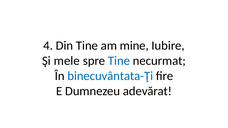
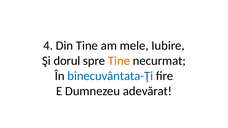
mine: mine -> mele
mele: mele -> dorul
Tine at (119, 61) colour: blue -> orange
